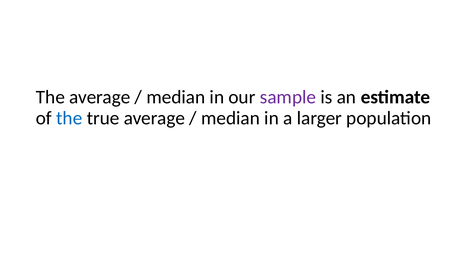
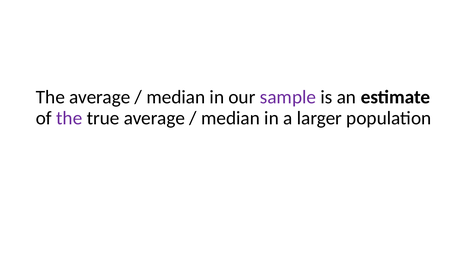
the at (69, 118) colour: blue -> purple
